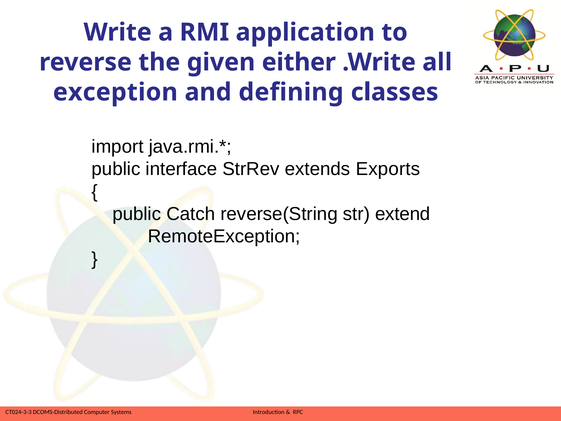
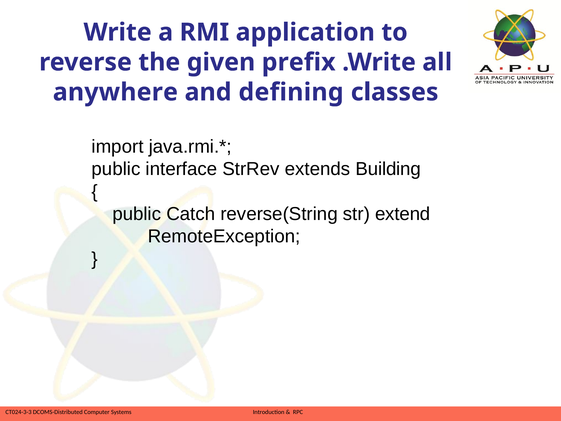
either: either -> prefix
exception: exception -> anywhere
Exports: Exports -> Building
